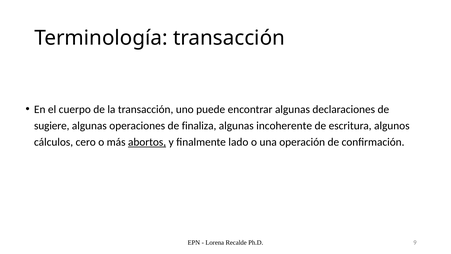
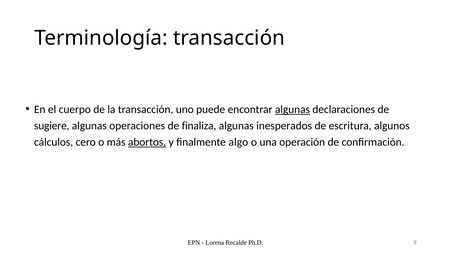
algunas at (292, 109) underline: none -> present
incoherente: incoherente -> inesperados
lado: lado -> algo
